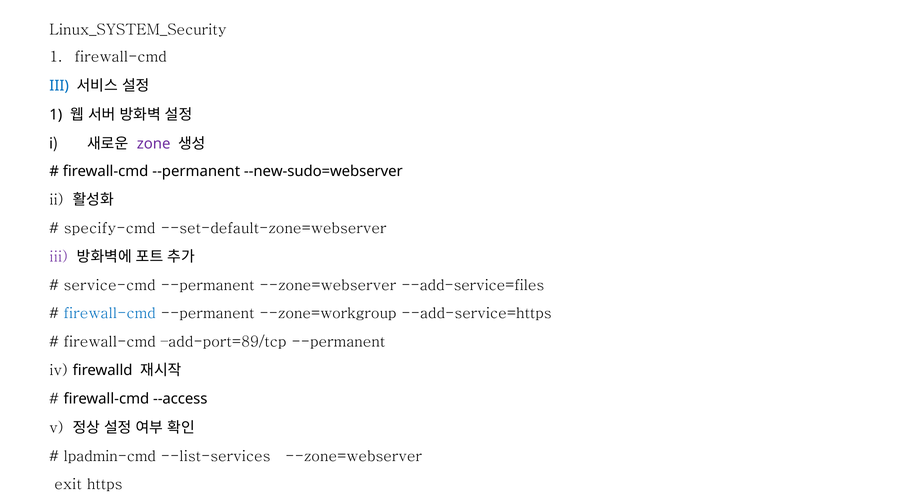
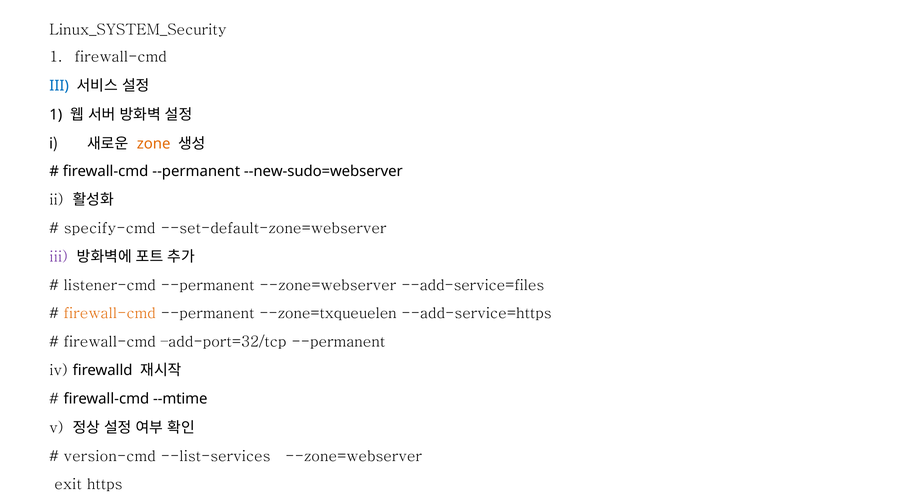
zone colour: purple -> orange
service-cmd: service-cmd -> listener-cmd
firewall-cmd at (110, 314) colour: blue -> orange
--zone=workgroup: --zone=workgroup -> --zone=txqueuelen
add-port=89/tcp: add-port=89/tcp -> add-port=32/tcp
--access: --access -> --mtime
lpadmin-cmd: lpadmin-cmd -> version-cmd
